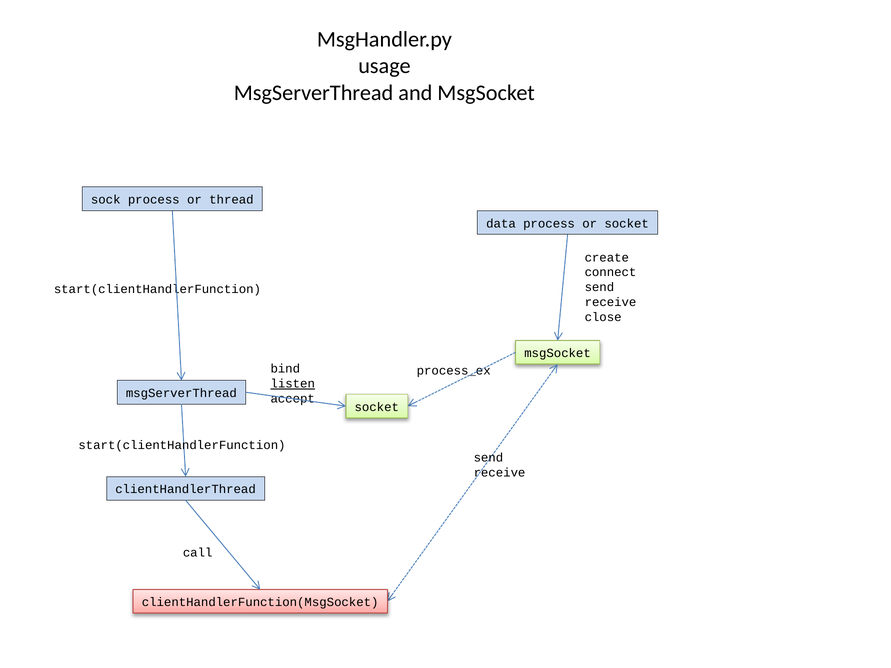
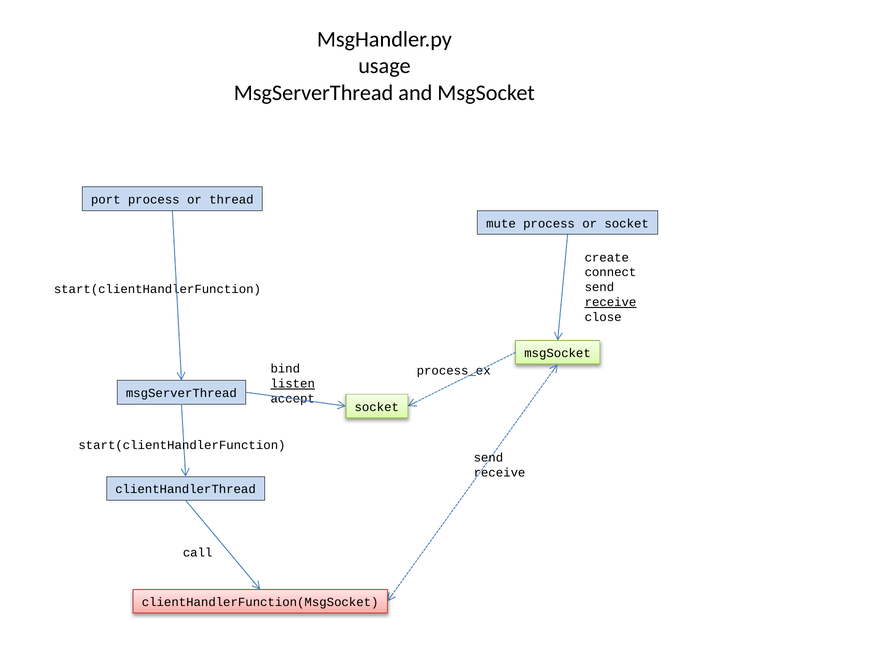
sock: sock -> port
data: data -> mute
receive at (611, 302) underline: none -> present
